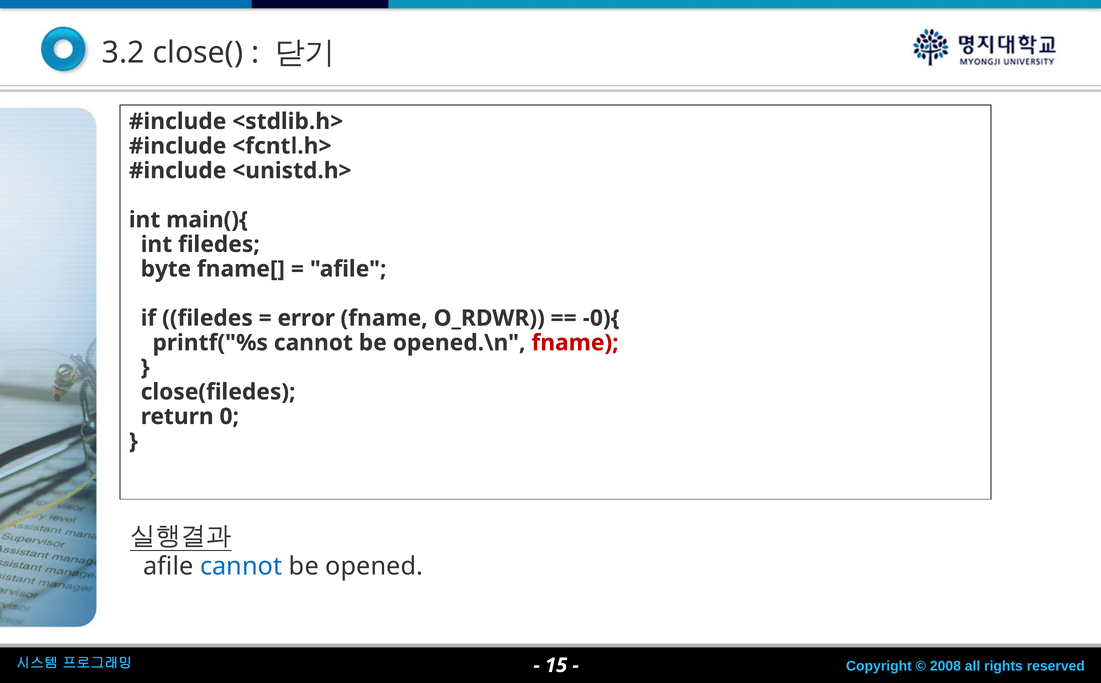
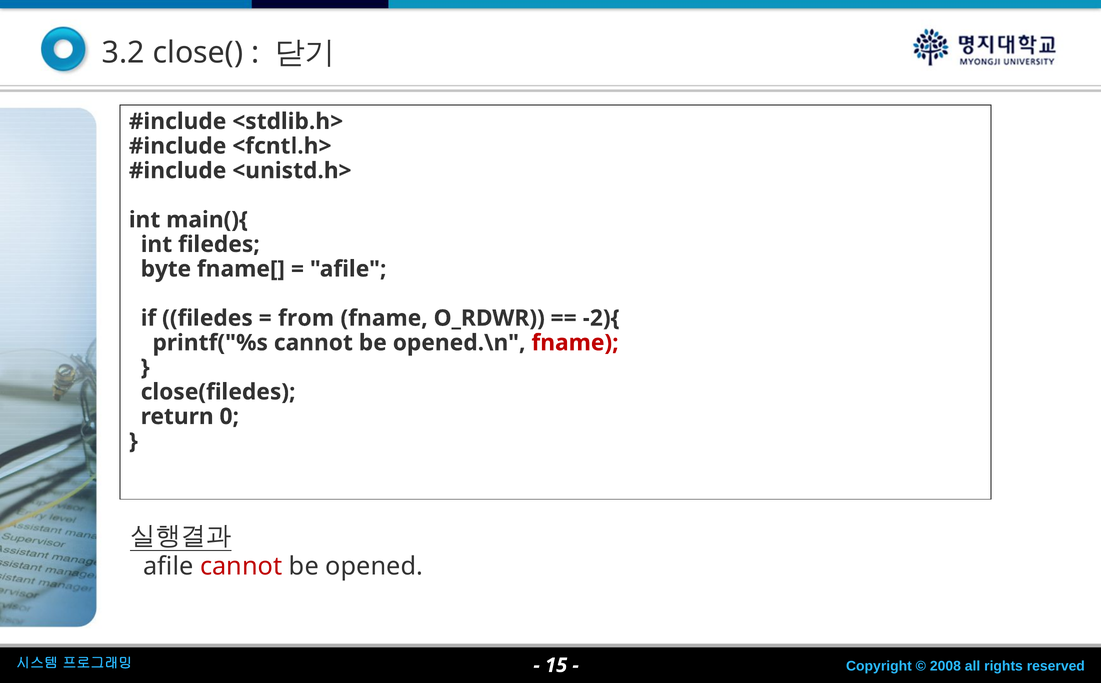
error: error -> from
-0){: -0){ -> -2){
cannot at (241, 566) colour: blue -> red
